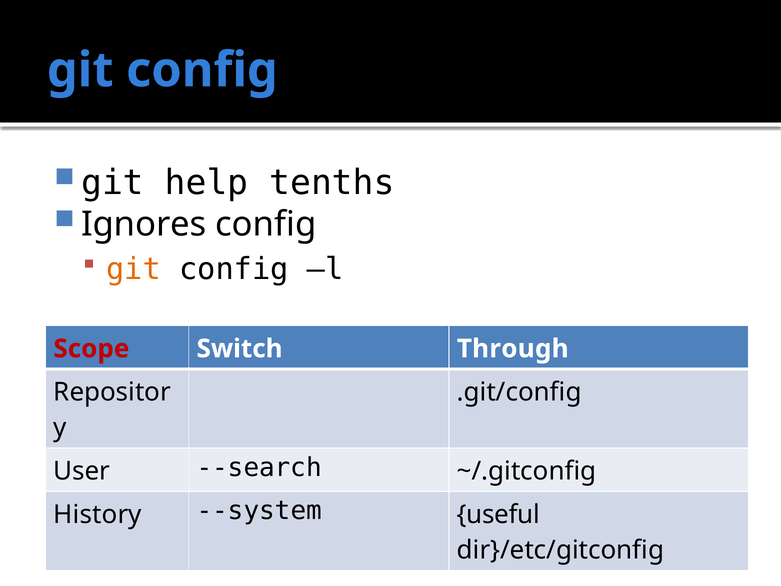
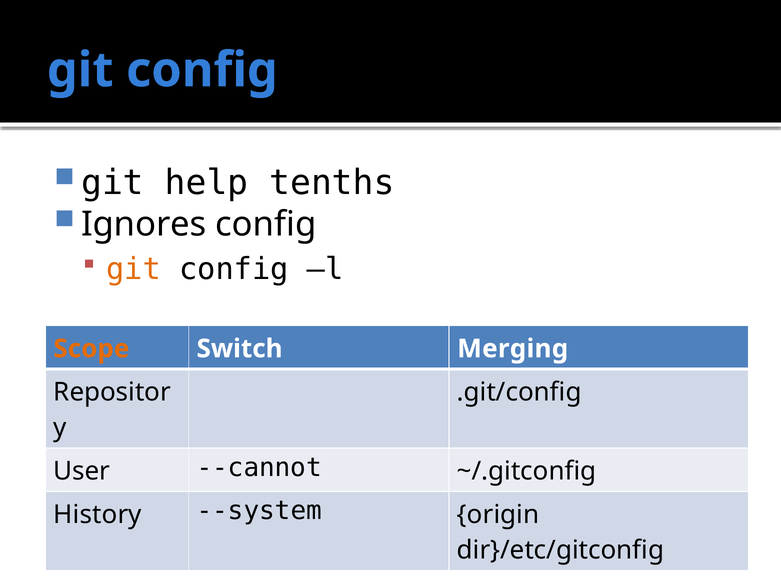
Scope colour: red -> orange
Through: Through -> Merging
--search: --search -> --cannot
useful: useful -> origin
